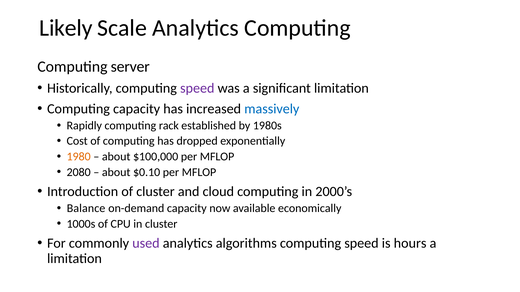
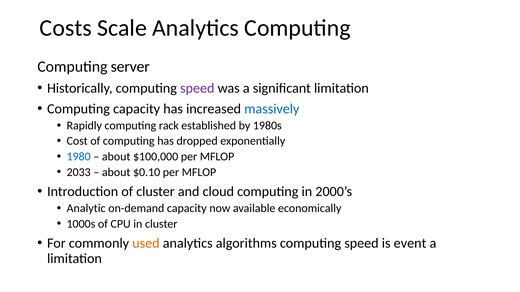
Likely: Likely -> Costs
1980 colour: orange -> blue
2080: 2080 -> 2033
Balance: Balance -> Analytic
used colour: purple -> orange
hours: hours -> event
